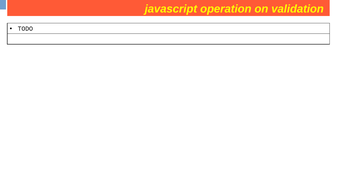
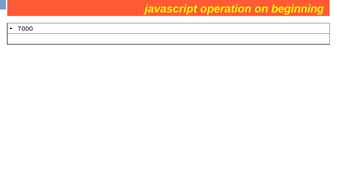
validation: validation -> beginning
